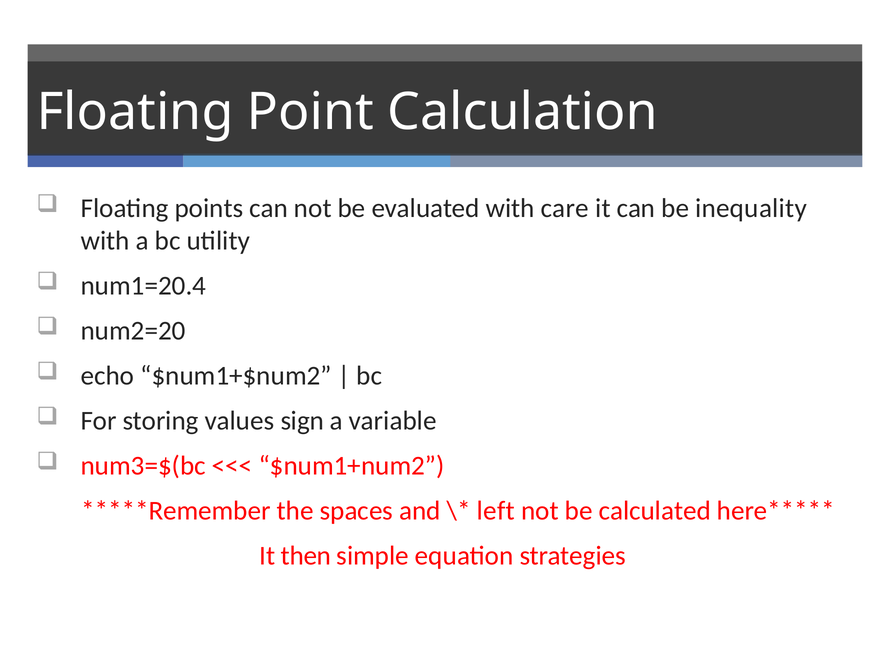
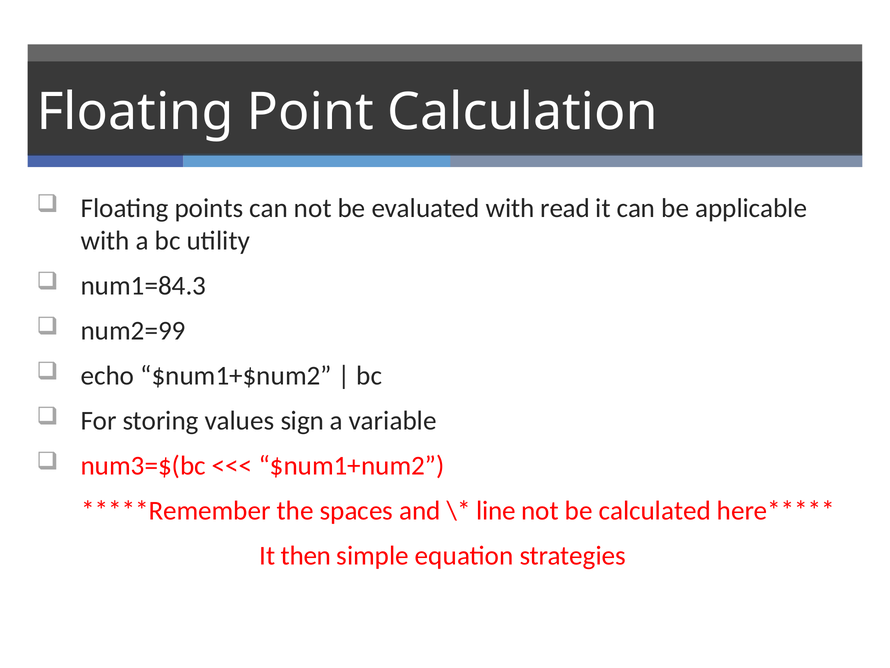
care: care -> read
inequality: inequality -> applicable
num1=20.4: num1=20.4 -> num1=84.3
num2=20: num2=20 -> num2=99
left: left -> line
